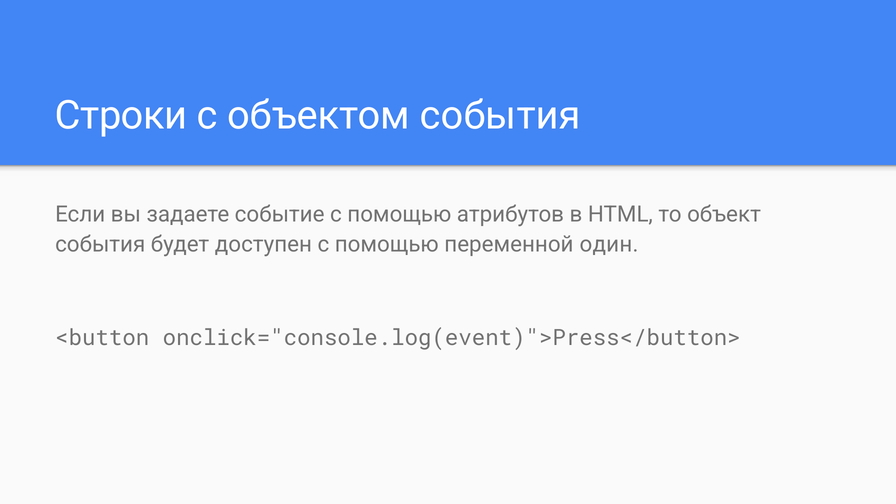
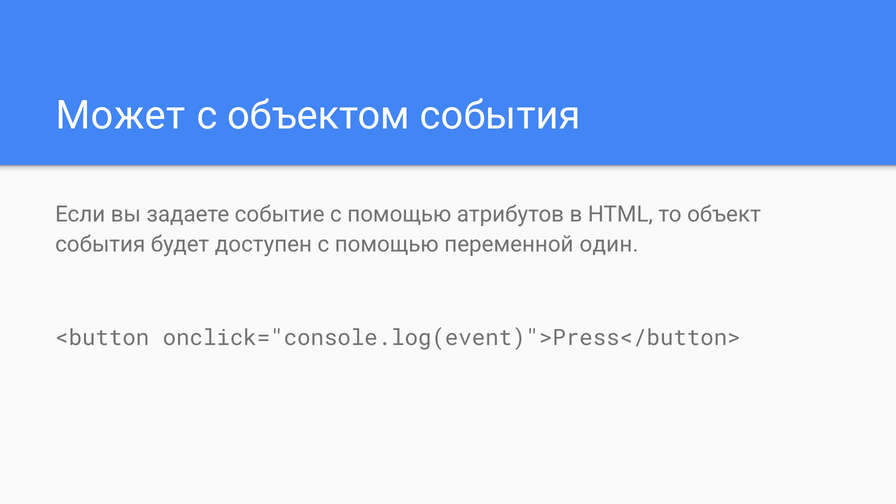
Строки: Строки -> Может
